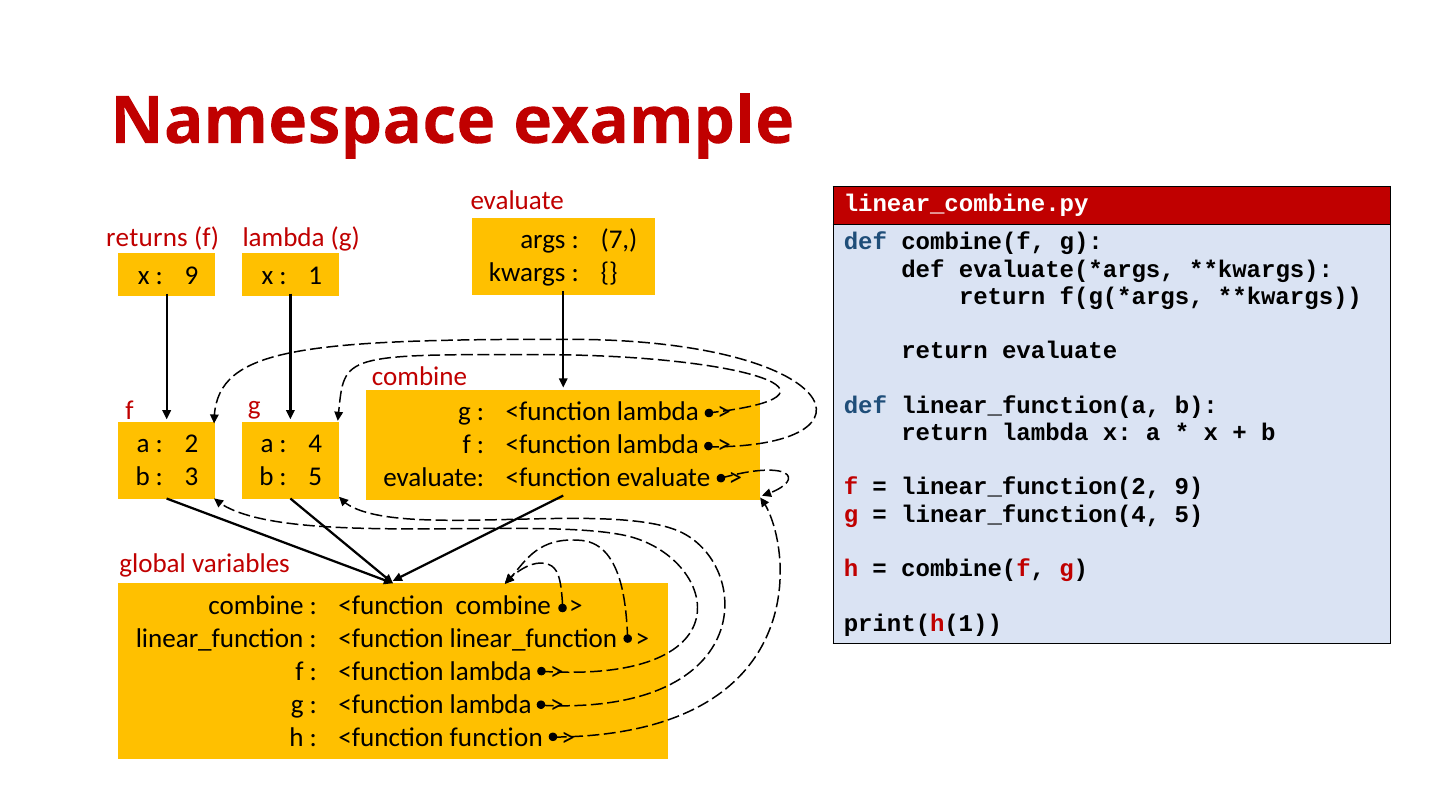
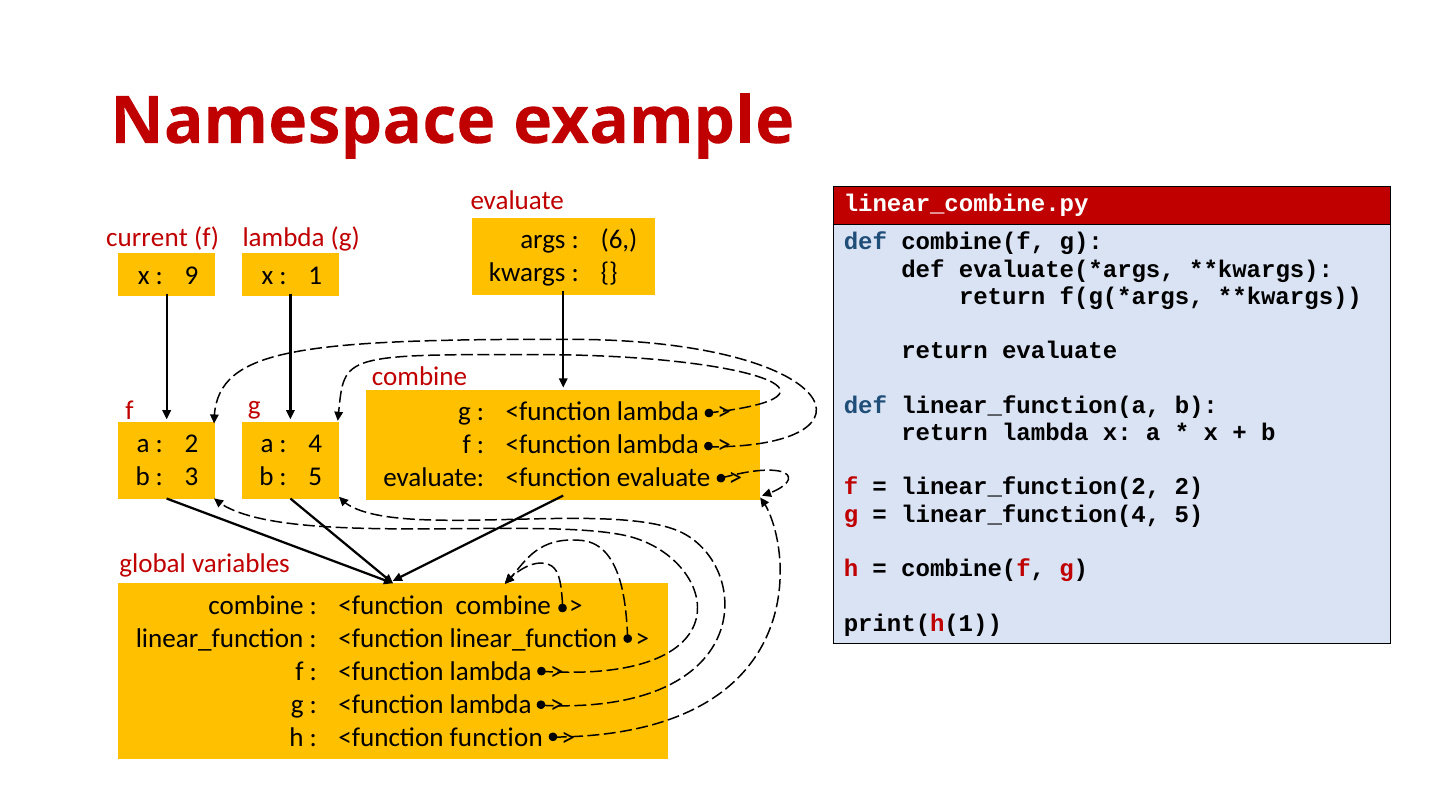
returns: returns -> current
7: 7 -> 6
9 at (1189, 487): 9 -> 2
